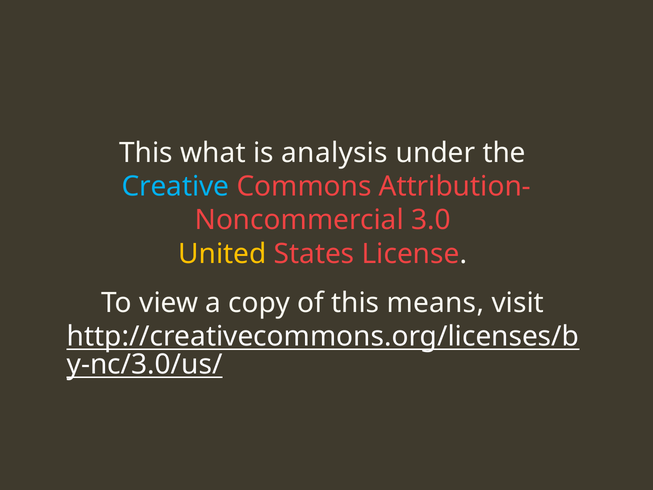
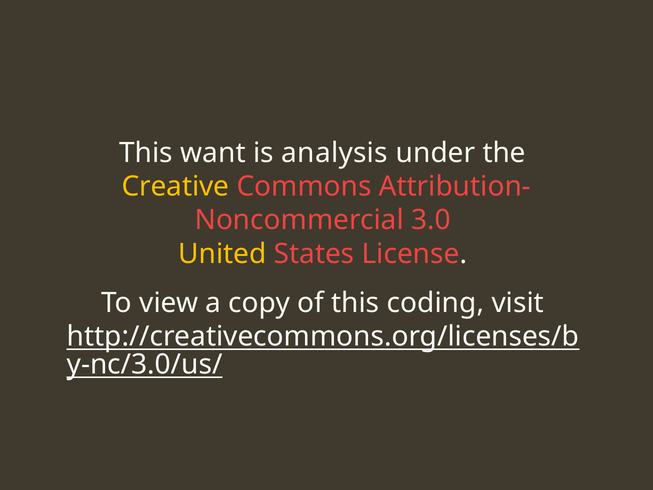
what: what -> want
Creative colour: light blue -> yellow
means: means -> coding
